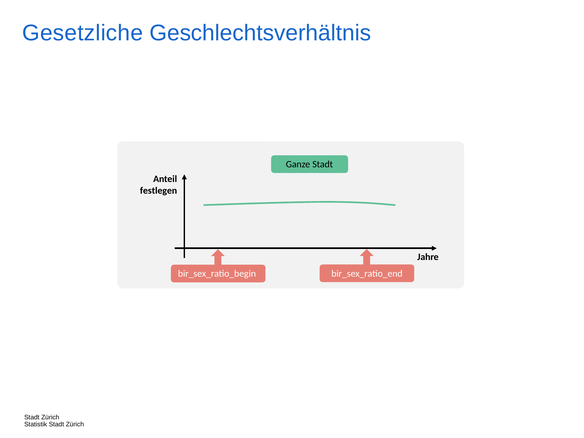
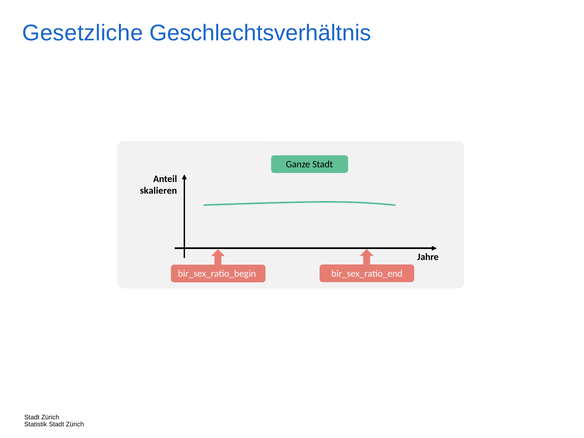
festlegen: festlegen -> skalieren
